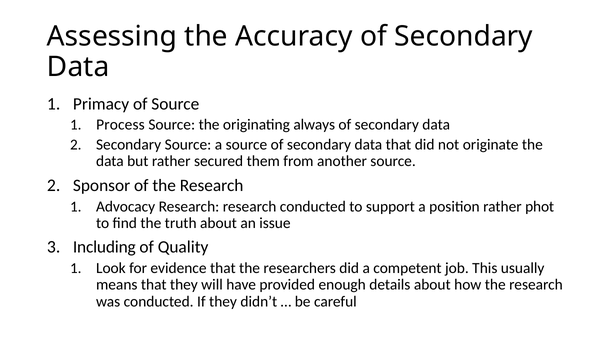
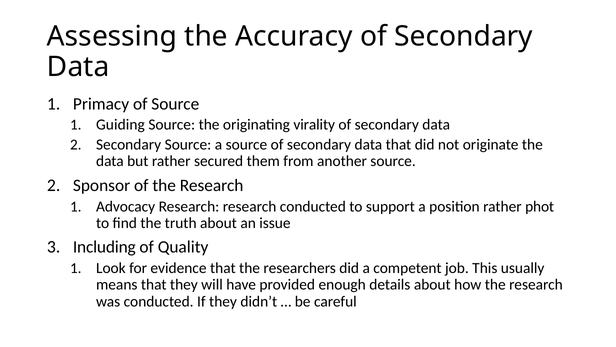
Process: Process -> Guiding
always: always -> virality
